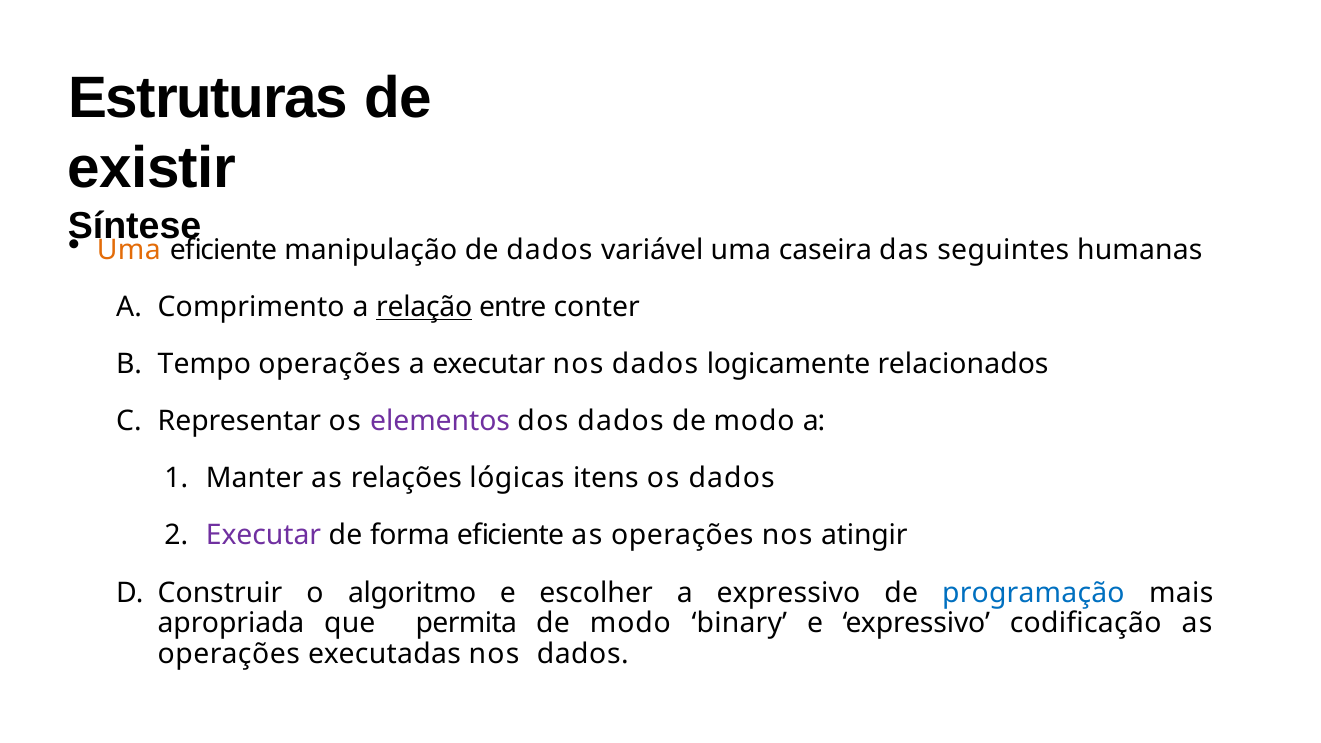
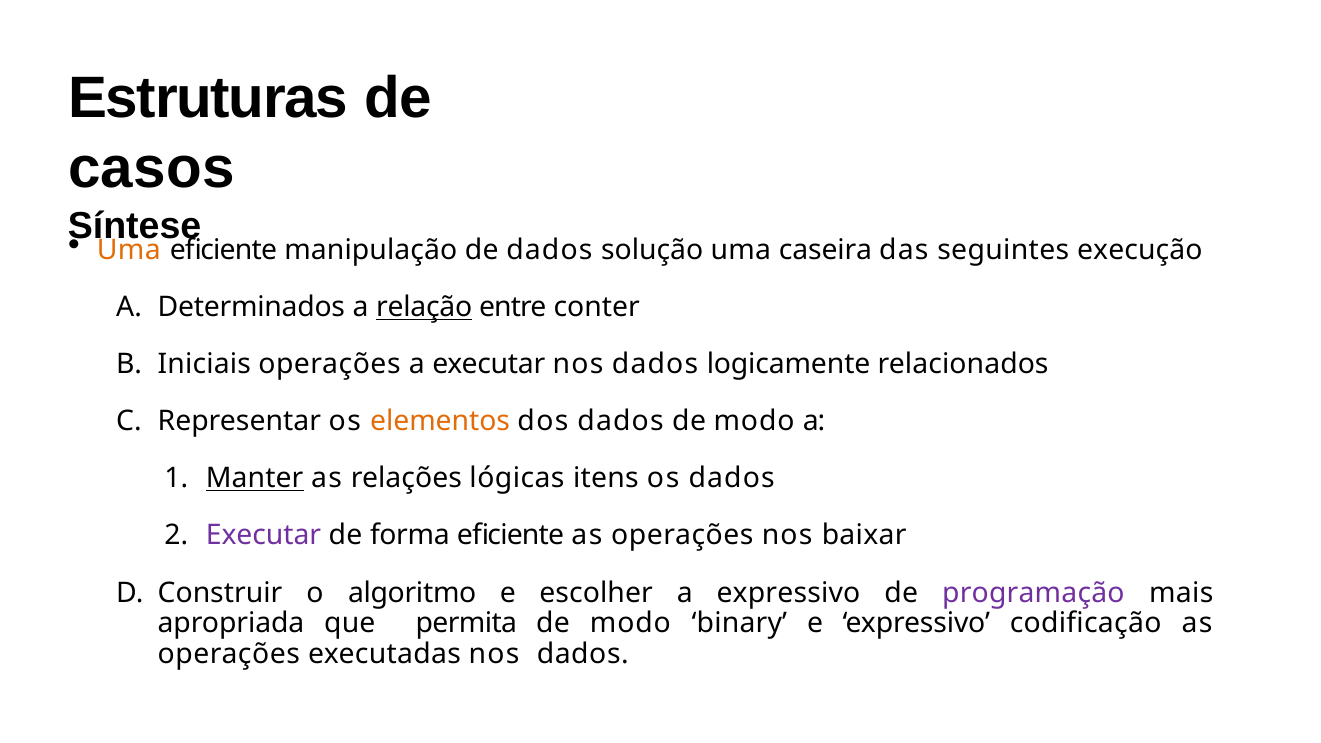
existir: existir -> casos
variável: variável -> solução
humanas: humanas -> execução
Comprimento: Comprimento -> Determinados
Tempo: Tempo -> Iniciais
elementos colour: purple -> orange
Manter underline: none -> present
atingir: atingir -> baixar
programação colour: blue -> purple
